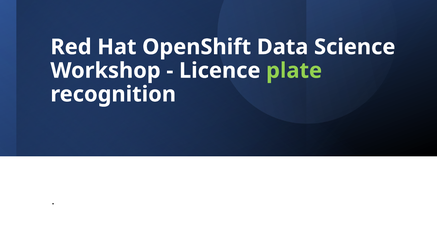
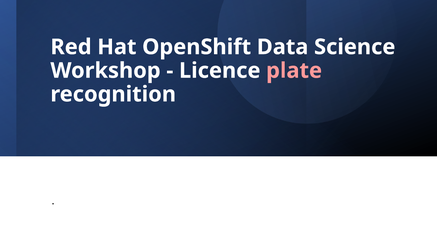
plate colour: light green -> pink
